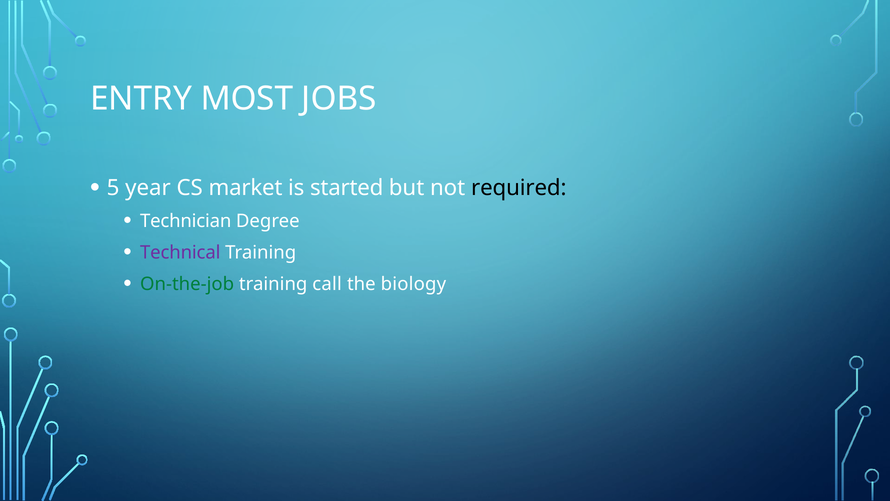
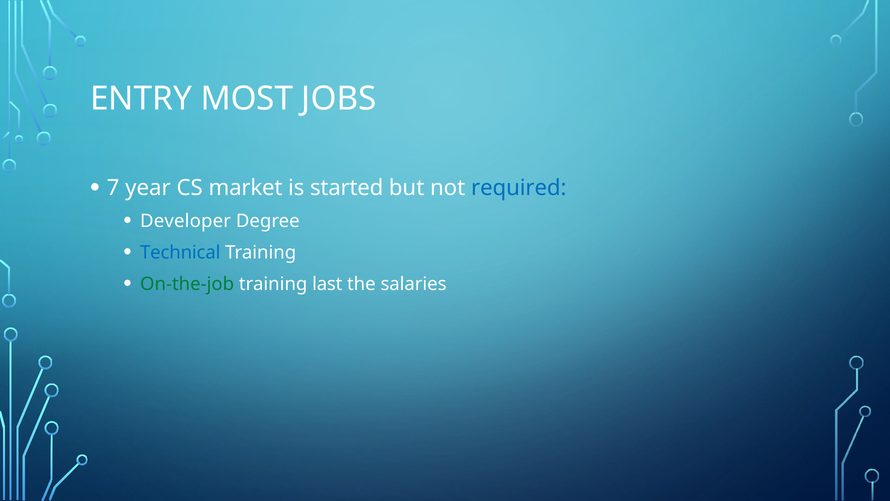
5: 5 -> 7
required colour: black -> blue
Technician: Technician -> Developer
Technical colour: purple -> blue
call: call -> last
biology: biology -> salaries
